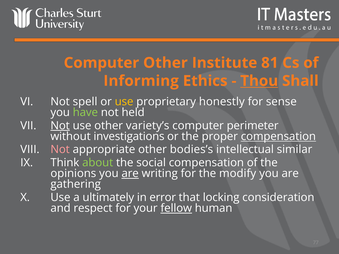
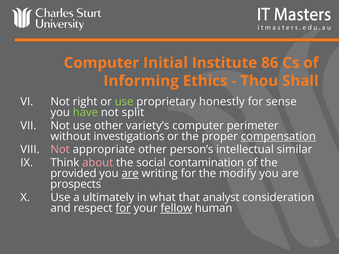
Computer Other: Other -> Initial
81: 81 -> 86
Thou underline: present -> none
spell: spell -> right
use at (124, 102) colour: yellow -> light green
held: held -> split
Not at (60, 126) underline: present -> none
bodies’s: bodies’s -> person’s
about colour: light green -> pink
social compensation: compensation -> contamination
opinions: opinions -> provided
gathering: gathering -> prospects
error: error -> what
locking: locking -> analyst
for at (123, 208) underline: none -> present
